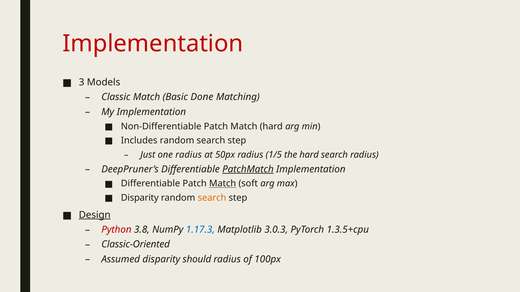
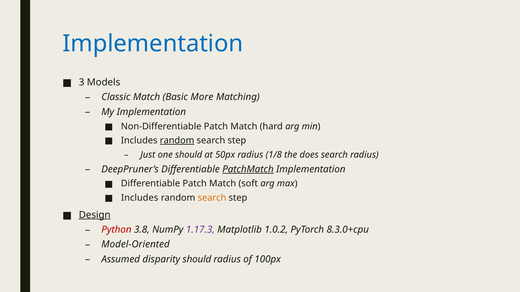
Implementation at (153, 44) colour: red -> blue
Done: Done -> More
random at (177, 141) underline: none -> present
one radius: radius -> should
1/5: 1/5 -> 1/8
the hard: hard -> does
Match at (223, 184) underline: present -> none
Disparity at (140, 198): Disparity -> Includes
1.17.3 colour: blue -> purple
3.0.3: 3.0.3 -> 1.0.2
1.3.5+cpu: 1.3.5+cpu -> 8.3.0+cpu
Classic-Oriented: Classic-Oriented -> Model-Oriented
